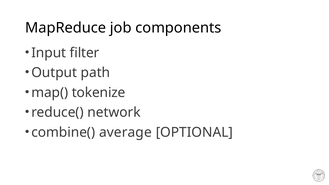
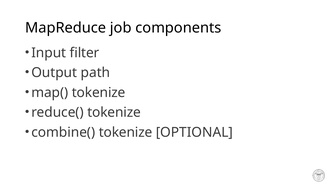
reduce( network: network -> tokenize
combine( average: average -> tokenize
